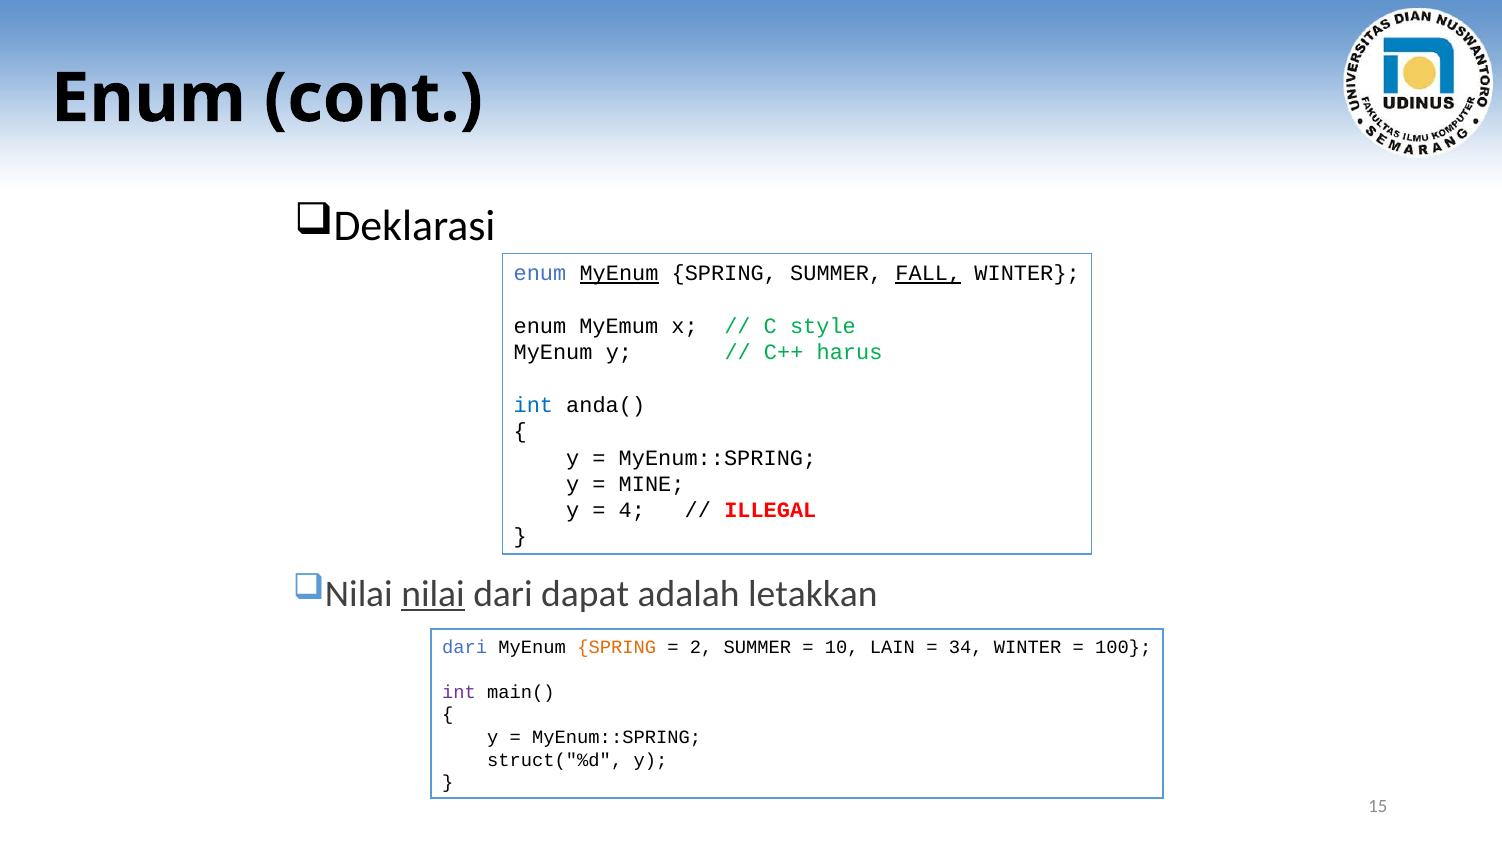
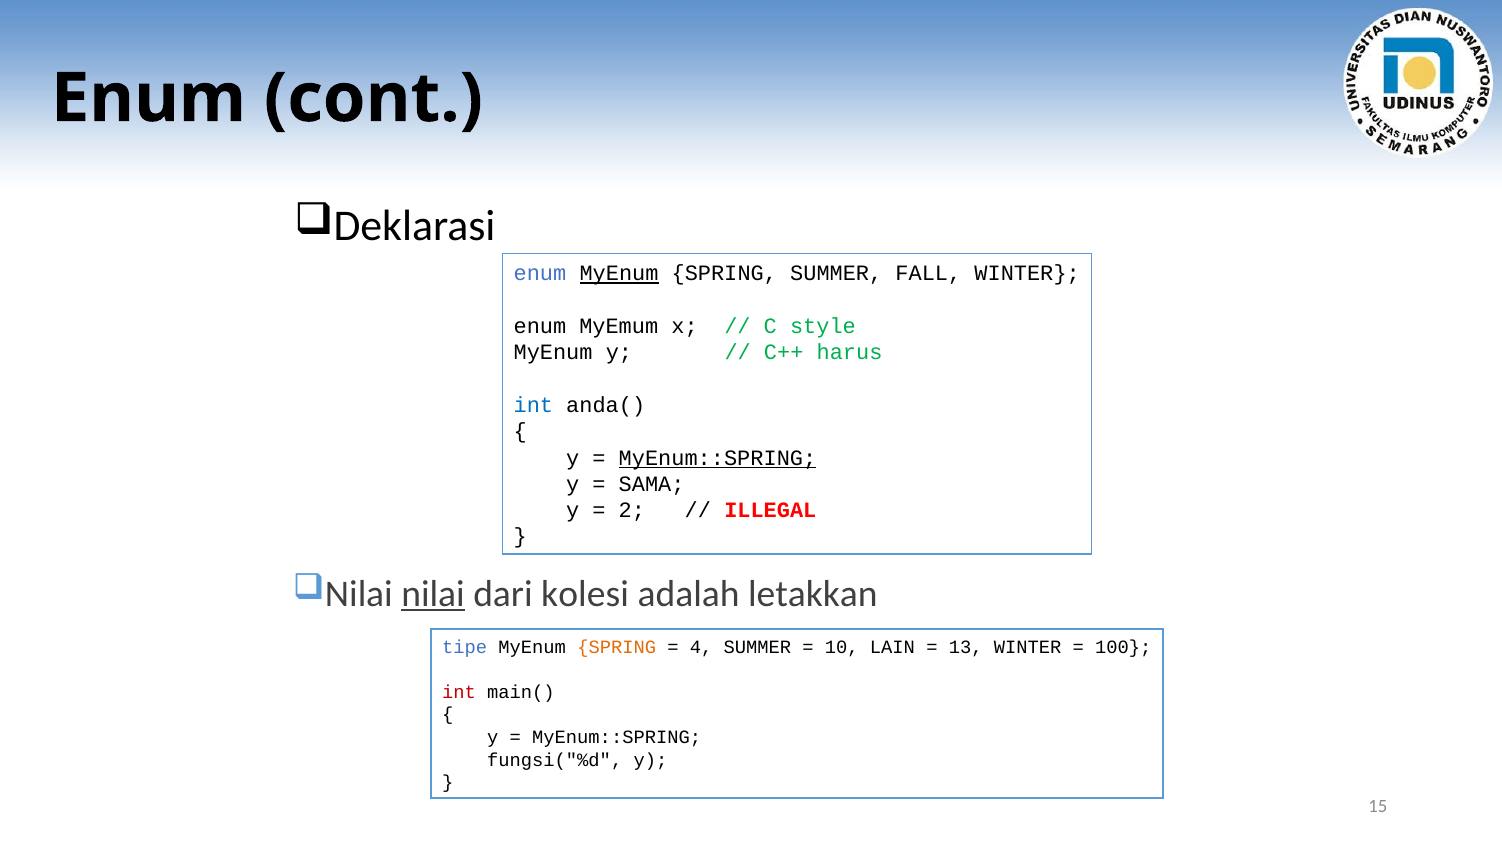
FALL underline: present -> none
MyEnum::SPRING at (717, 458) underline: none -> present
MINE: MINE -> SAMA
4: 4 -> 2
dapat: dapat -> kolesi
dari at (465, 647): dari -> tipe
2: 2 -> 4
34: 34 -> 13
int at (459, 692) colour: purple -> red
struct("%d: struct("%d -> fungsi("%d
